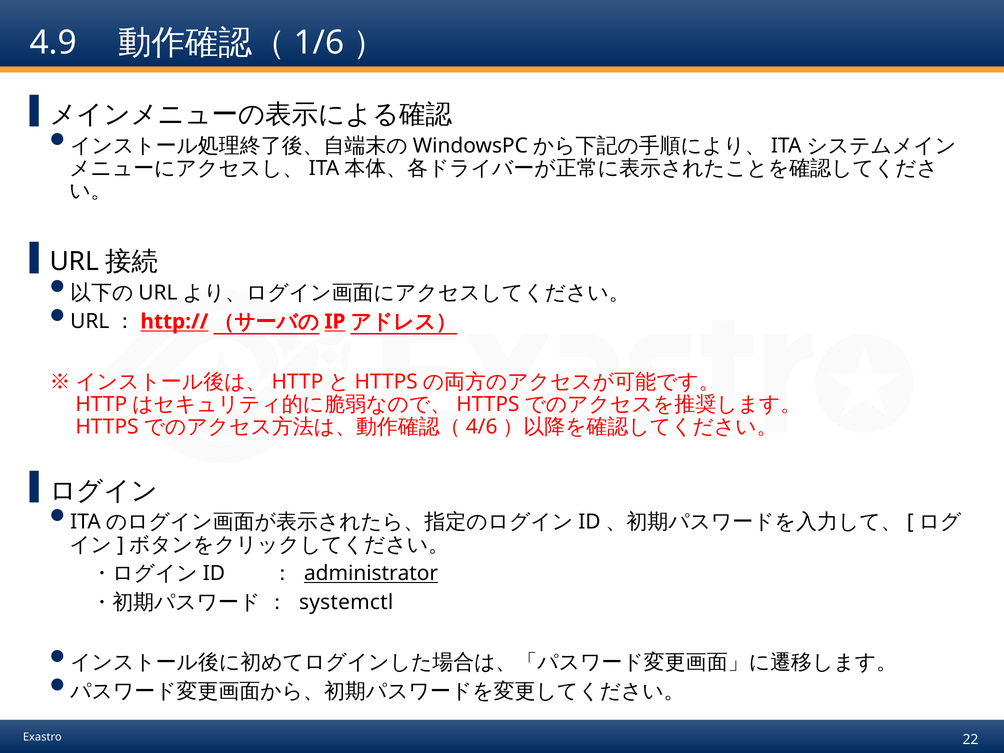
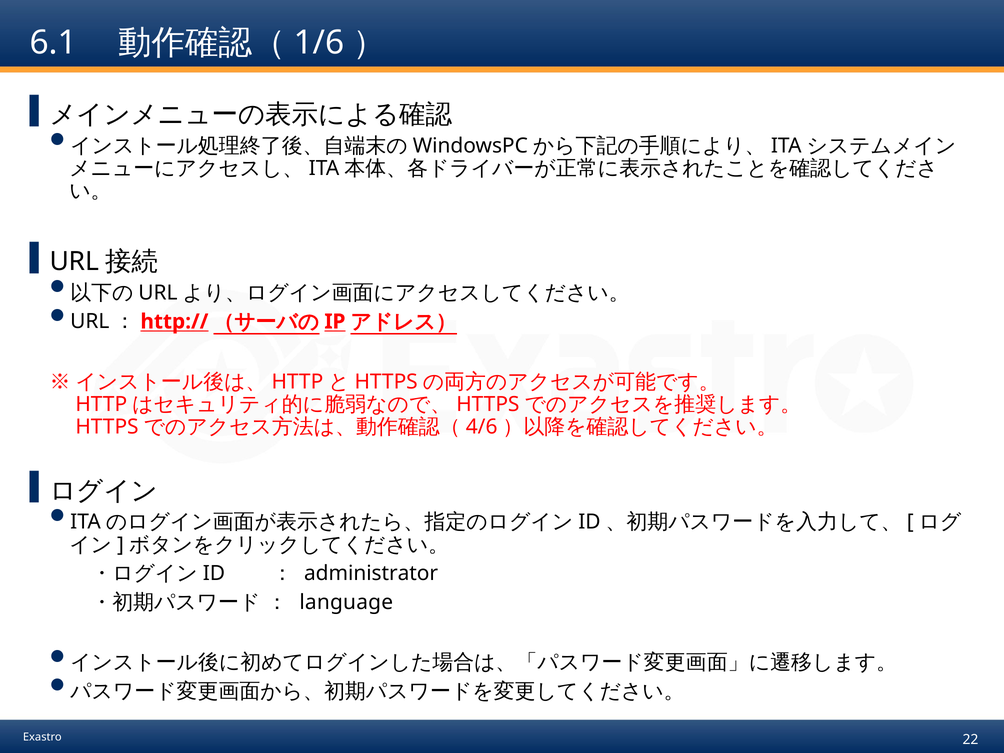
4.9: 4.9 -> 6.1
administrator underline: present -> none
systemctl: systemctl -> language
